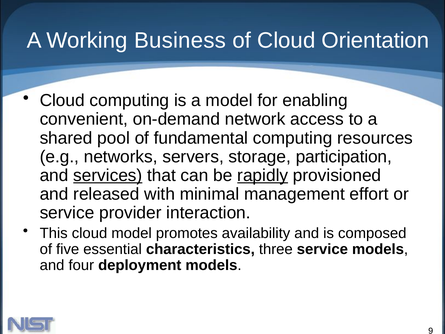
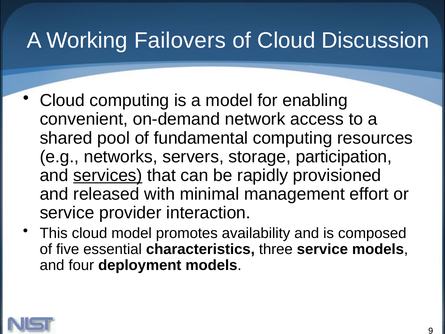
Business: Business -> Failovers
Orientation: Orientation -> Discussion
rapidly underline: present -> none
